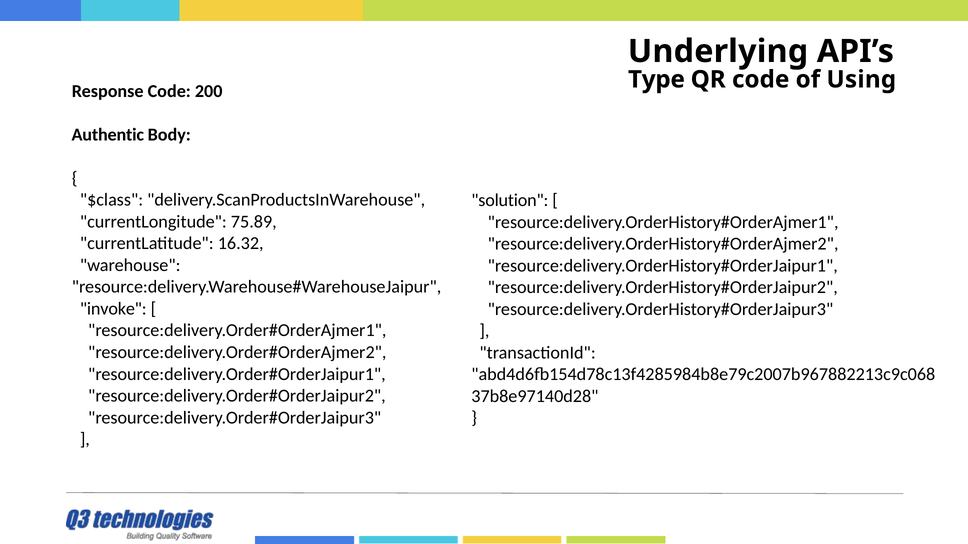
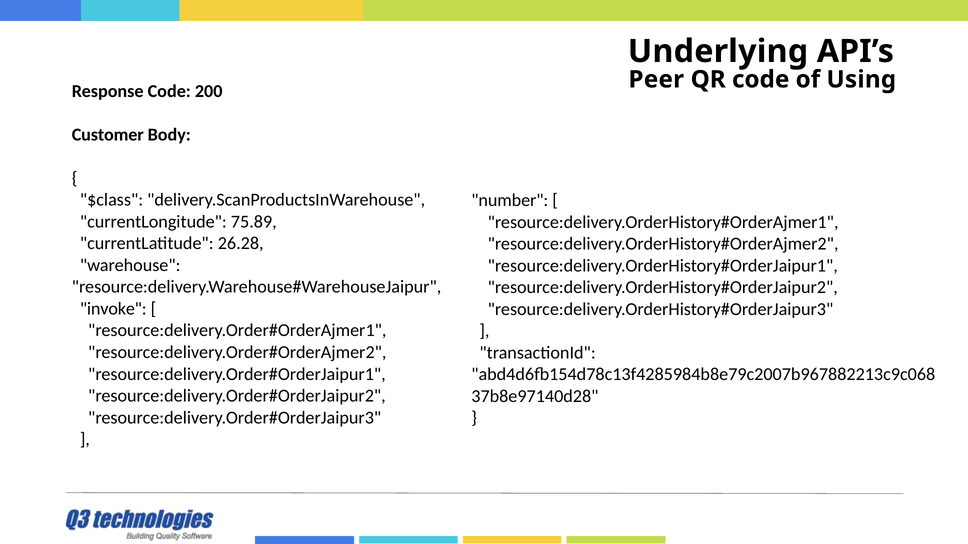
Type: Type -> Peer
Authentic: Authentic -> Customer
solution: solution -> number
16.32: 16.32 -> 26.28
